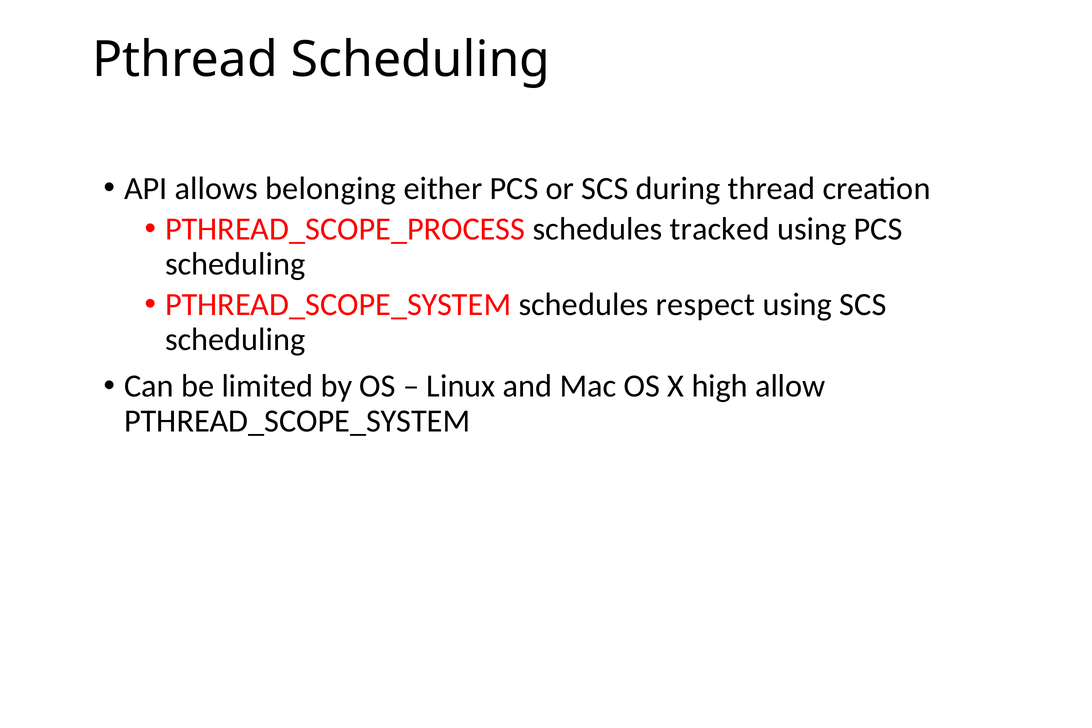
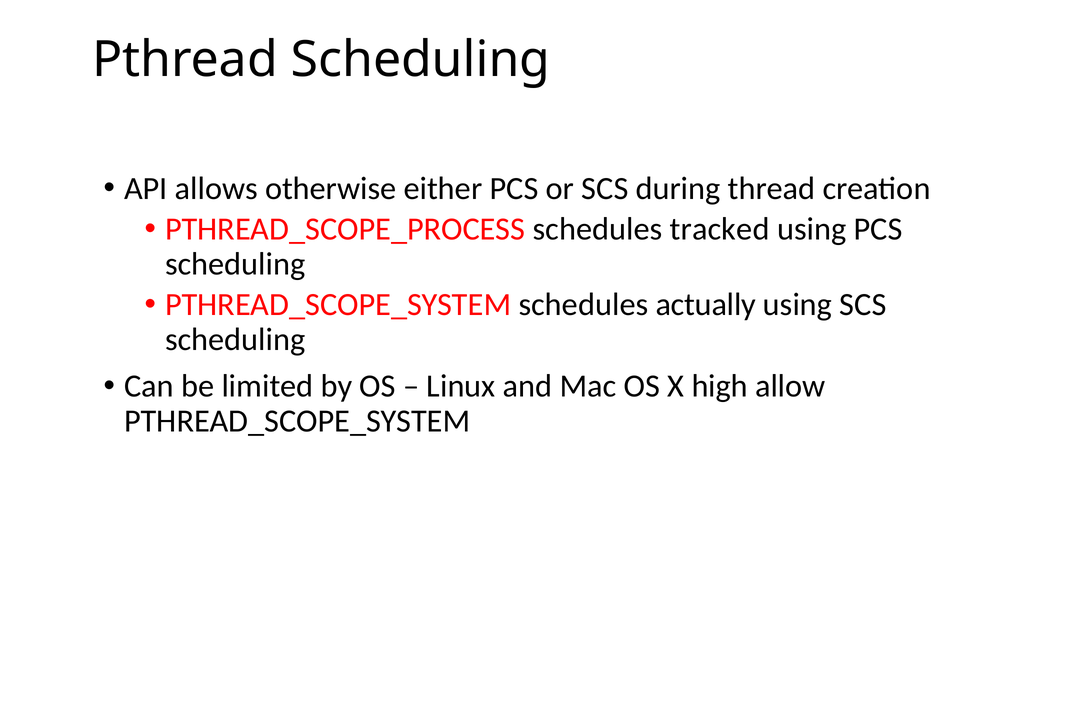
belonging: belonging -> otherwise
respect: respect -> actually
